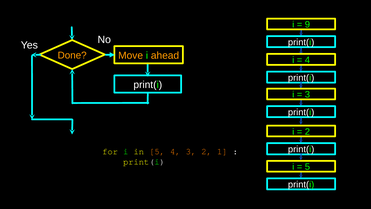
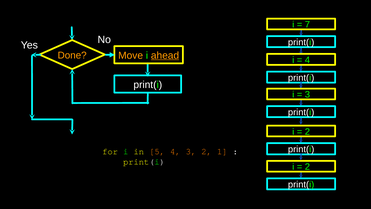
9: 9 -> 7
ahead underline: none -> present
5 at (307, 167): 5 -> 2
